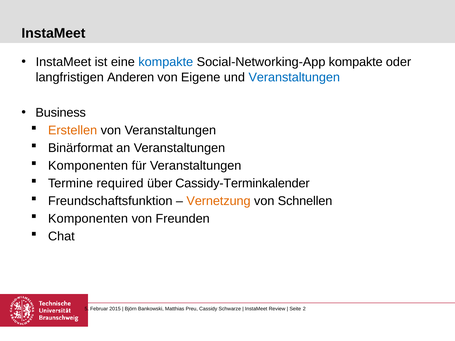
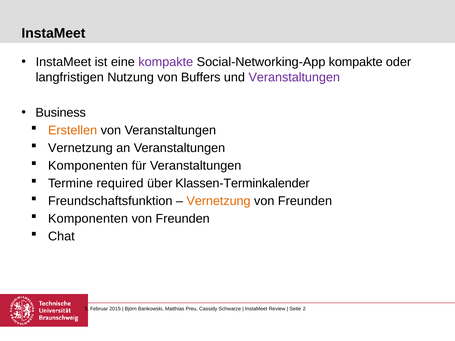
kompakte at (166, 62) colour: blue -> purple
Anderen: Anderen -> Nutzung
Eigene: Eigene -> Buffers
Veranstaltungen at (294, 77) colour: blue -> purple
Binärformat at (80, 148): Binärformat -> Vernetzung
Cassidy-Terminkalender: Cassidy-Terminkalender -> Klassen-Terminkalender
Schnellen at (305, 201): Schnellen -> Freunden
